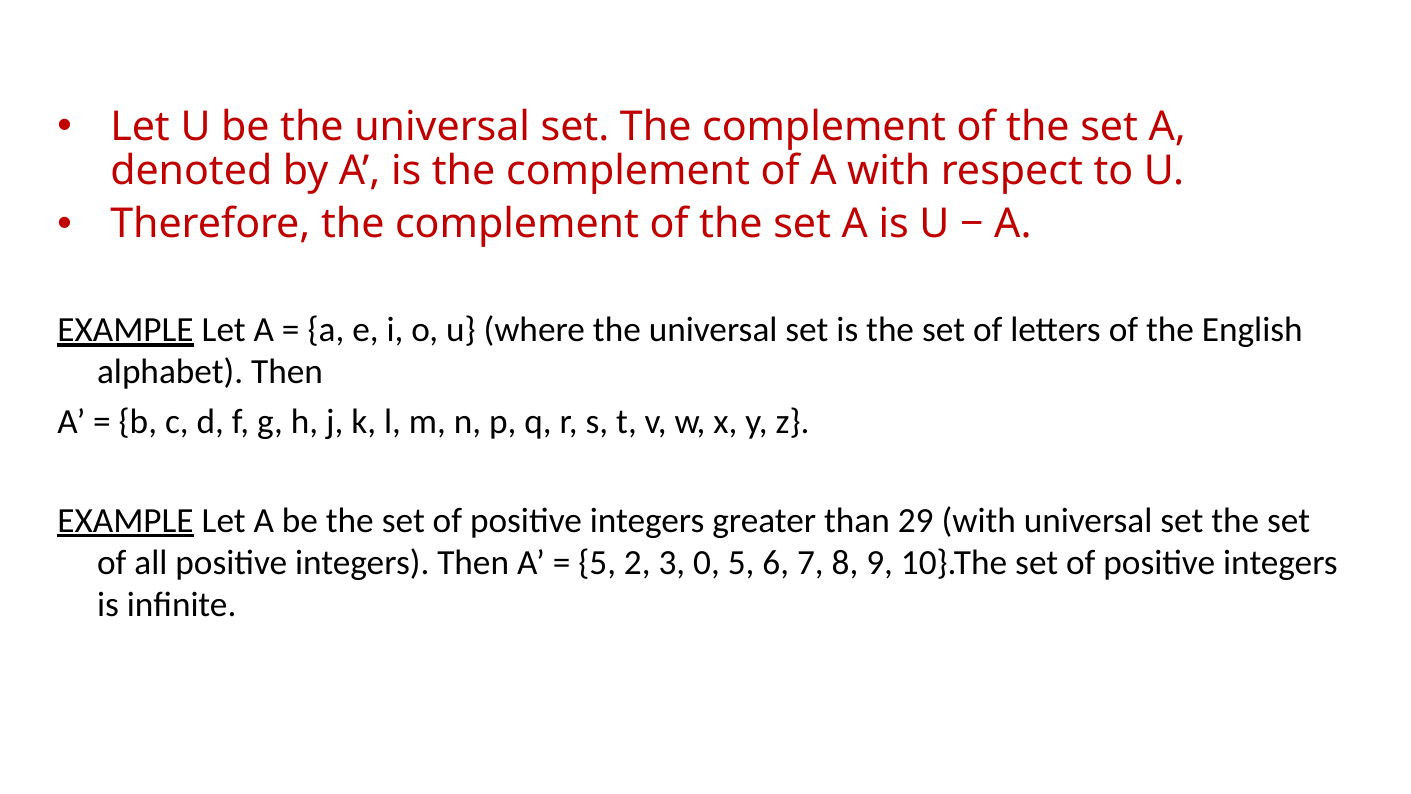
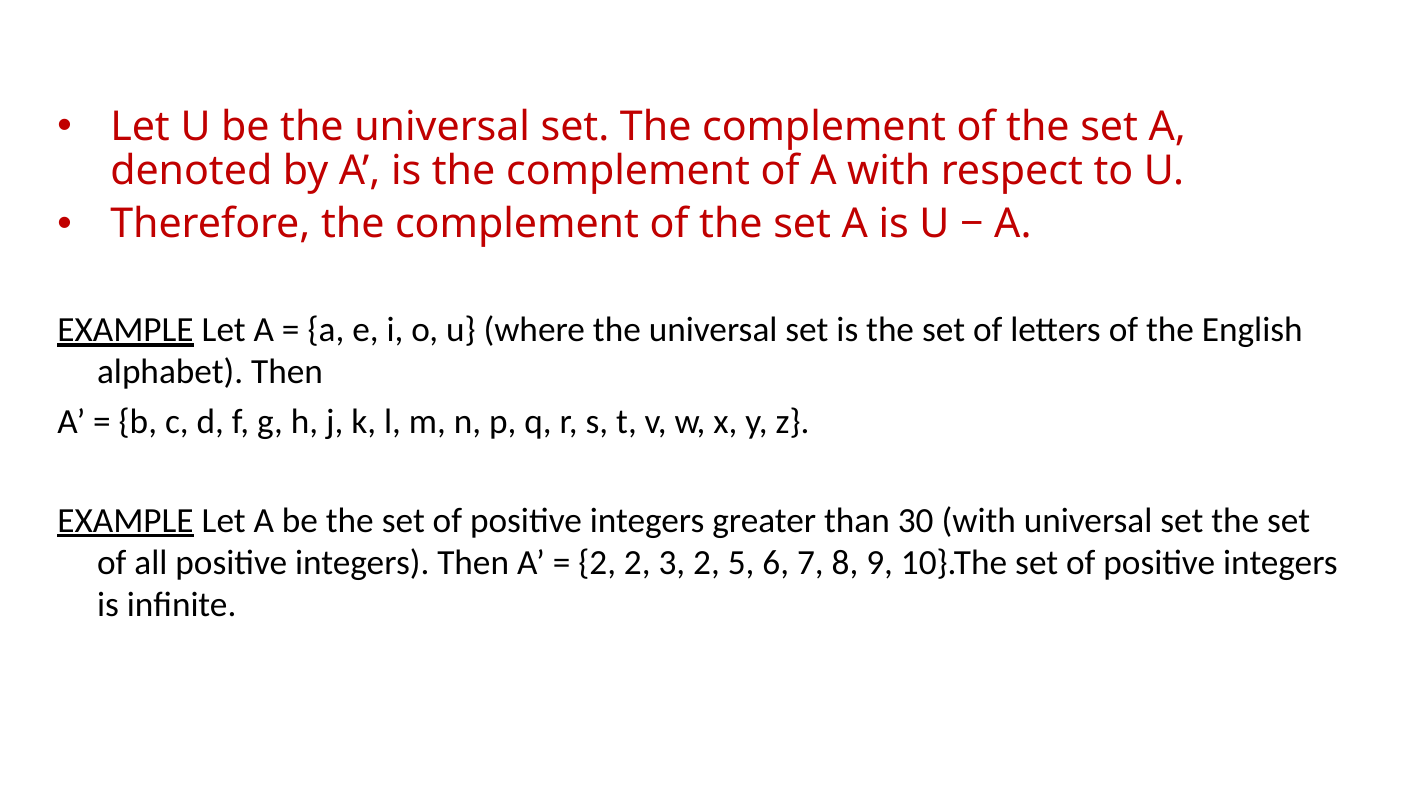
29: 29 -> 30
5 at (597, 563): 5 -> 2
3 0: 0 -> 2
